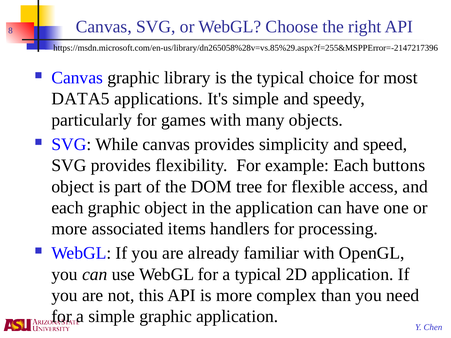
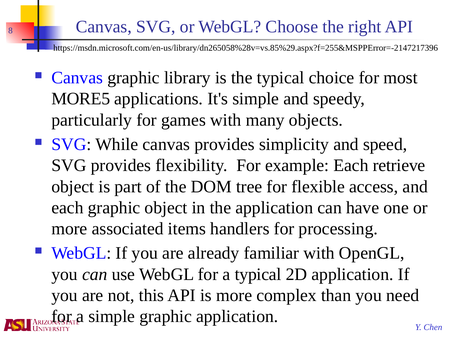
DATA5: DATA5 -> MORE5
buttons: buttons -> retrieve
